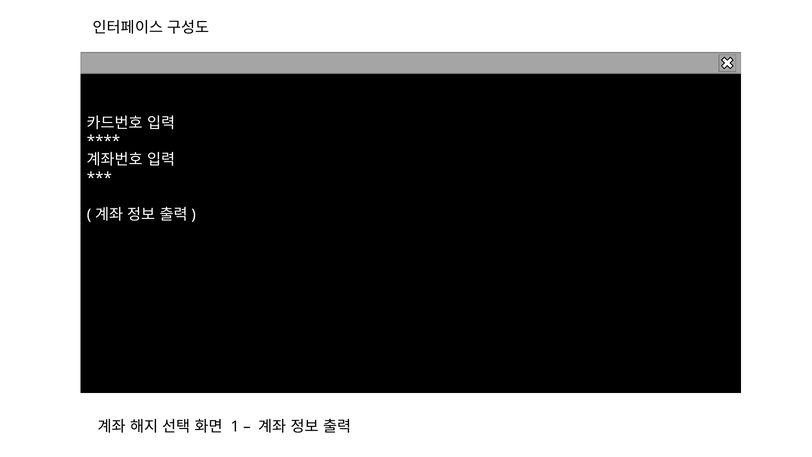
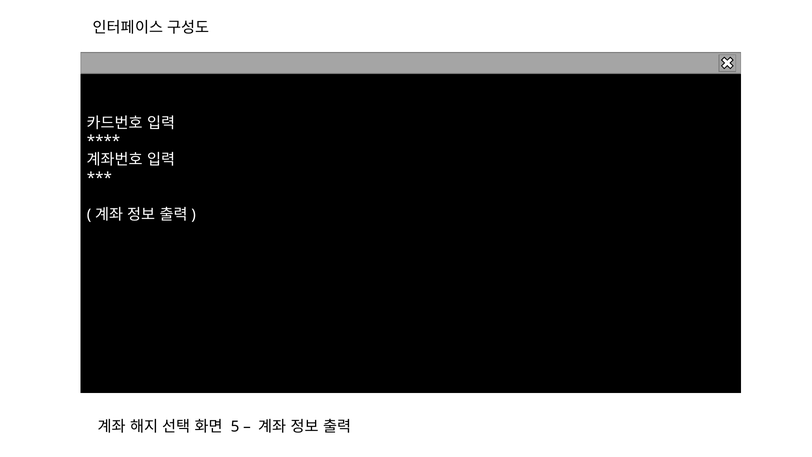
1: 1 -> 5
